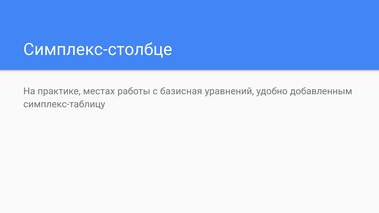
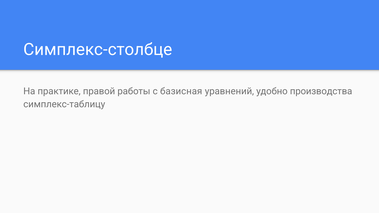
местах: местах -> правой
добавленным: добавленным -> производства
